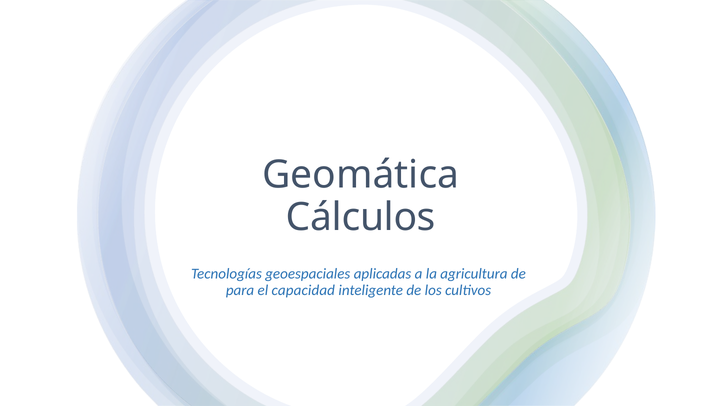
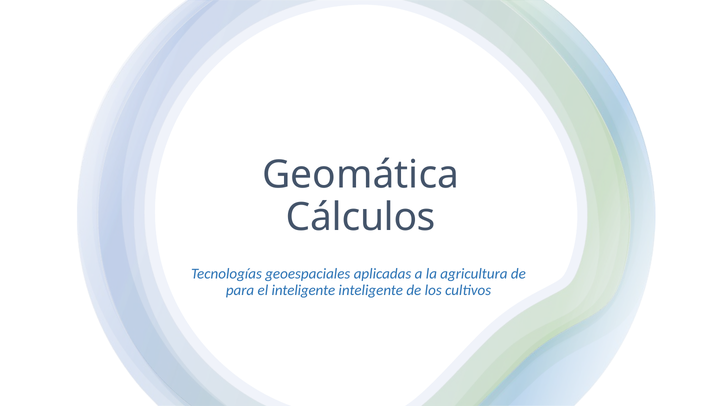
el capacidad: capacidad -> inteligente
